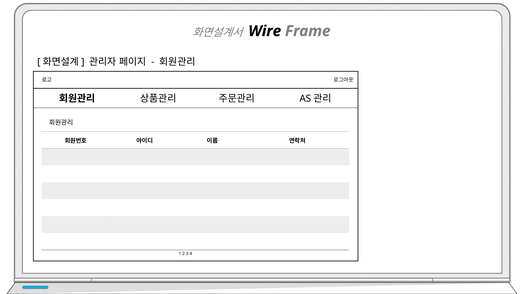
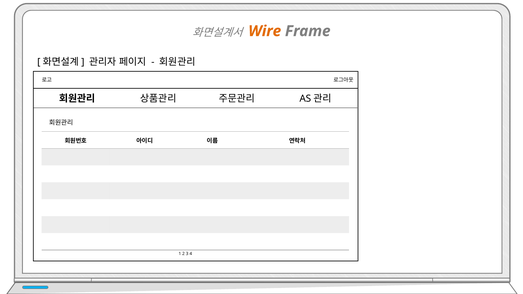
Wire colour: black -> orange
